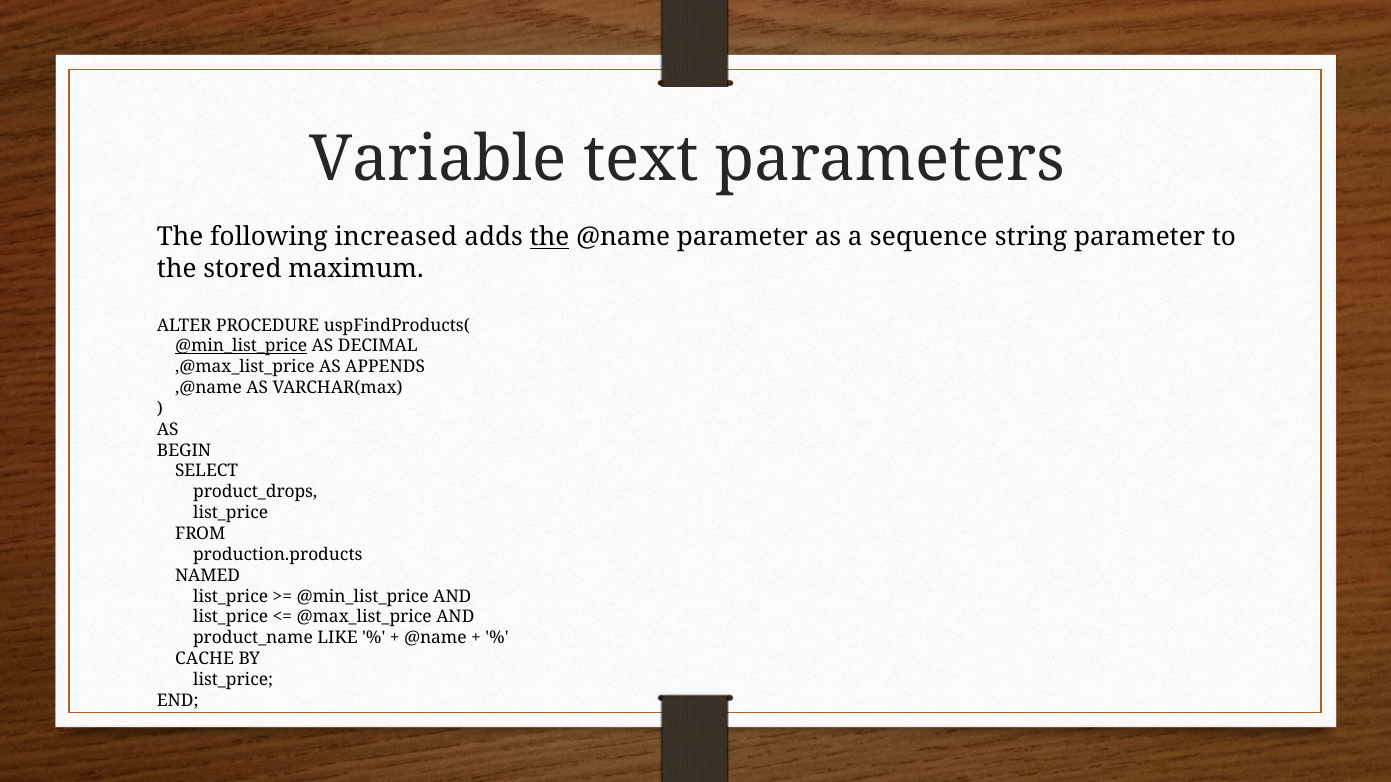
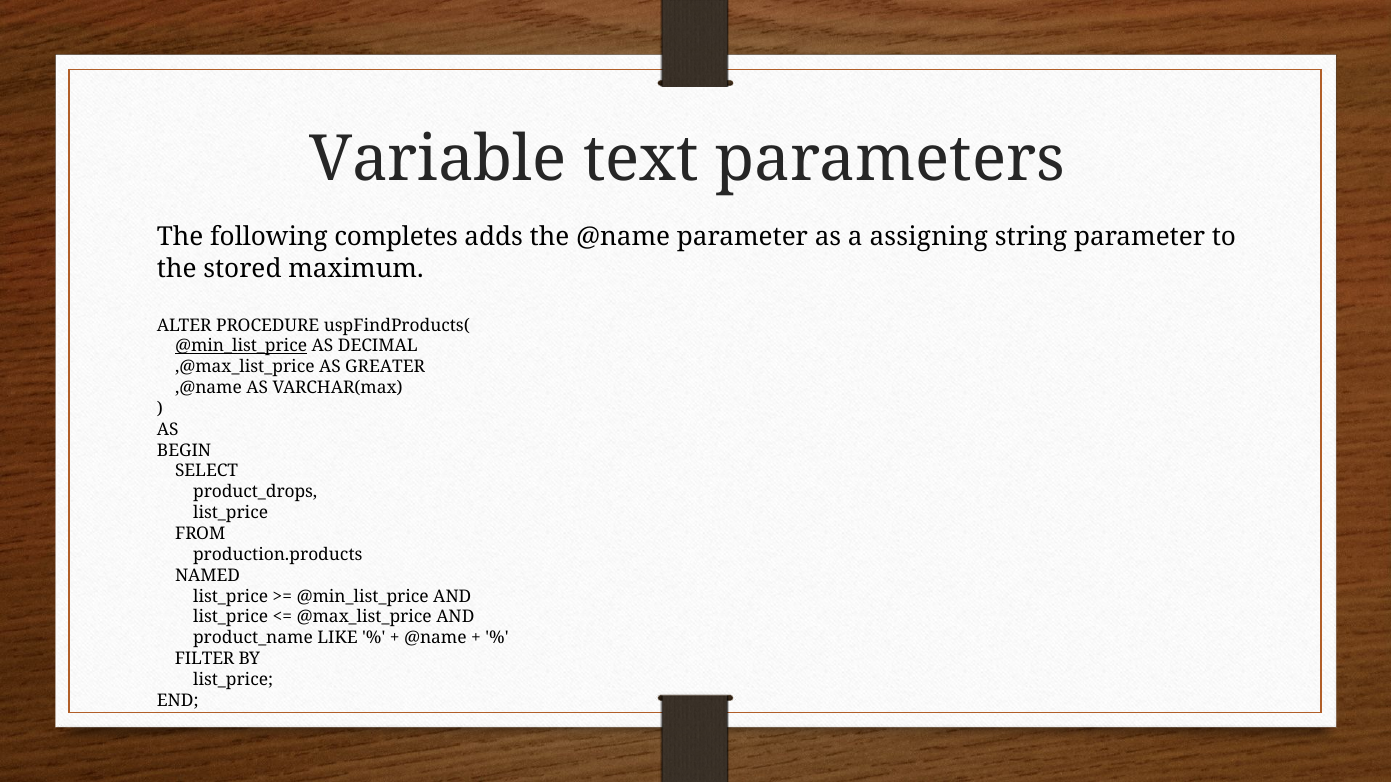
increased: increased -> completes
the at (549, 237) underline: present -> none
sequence: sequence -> assigning
APPENDS: APPENDS -> GREATER
CACHE: CACHE -> FILTER
